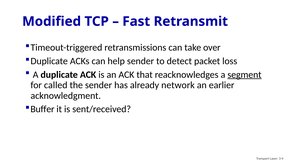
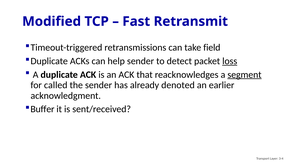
over: over -> field
loss underline: none -> present
network: network -> denoted
